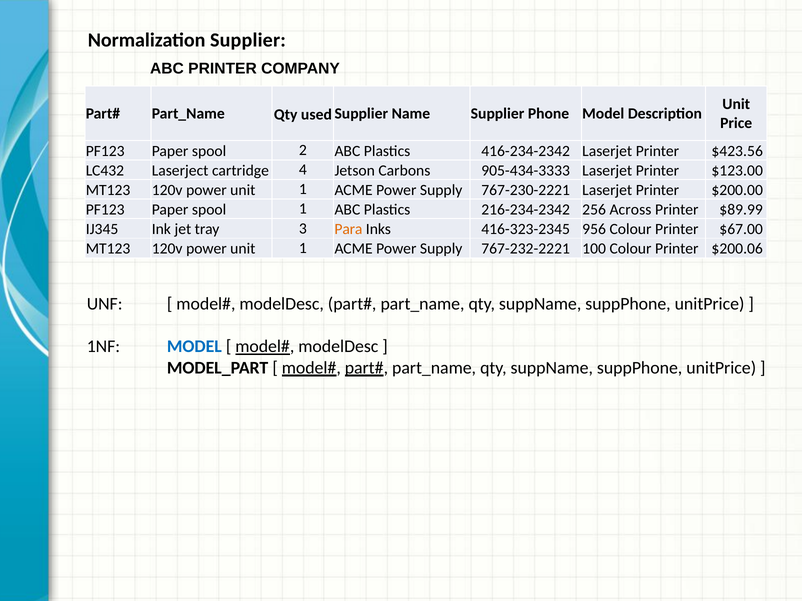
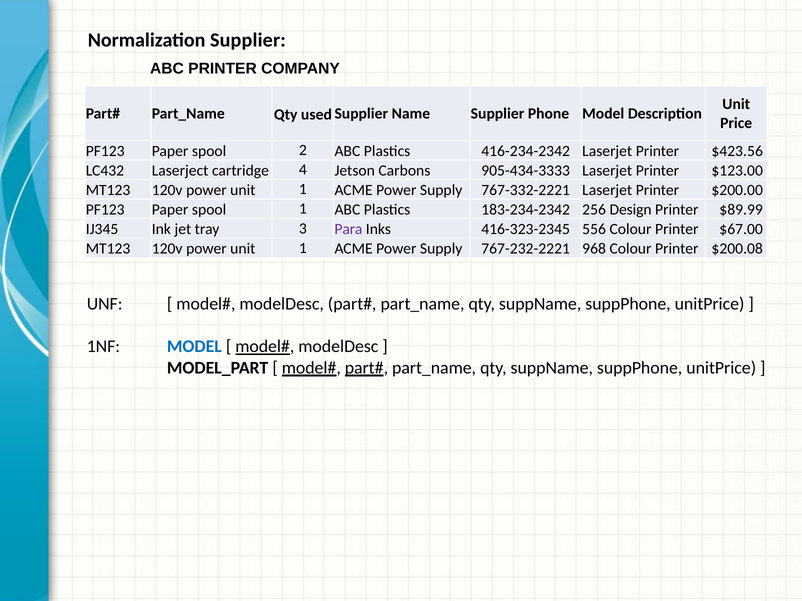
767-230-2221: 767-230-2221 -> 767-332-2221
216-234-2342: 216-234-2342 -> 183-234-2342
Across: Across -> Design
Para colour: orange -> purple
956: 956 -> 556
100: 100 -> 968
$200.06: $200.06 -> $200.08
